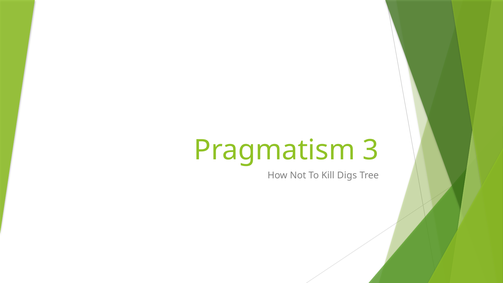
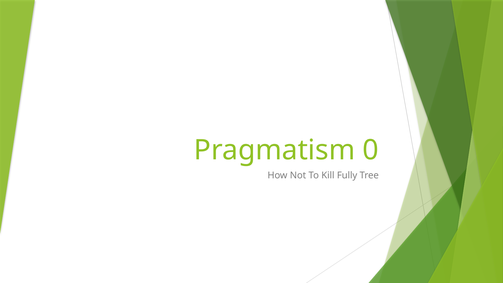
3: 3 -> 0
Digs: Digs -> Fully
